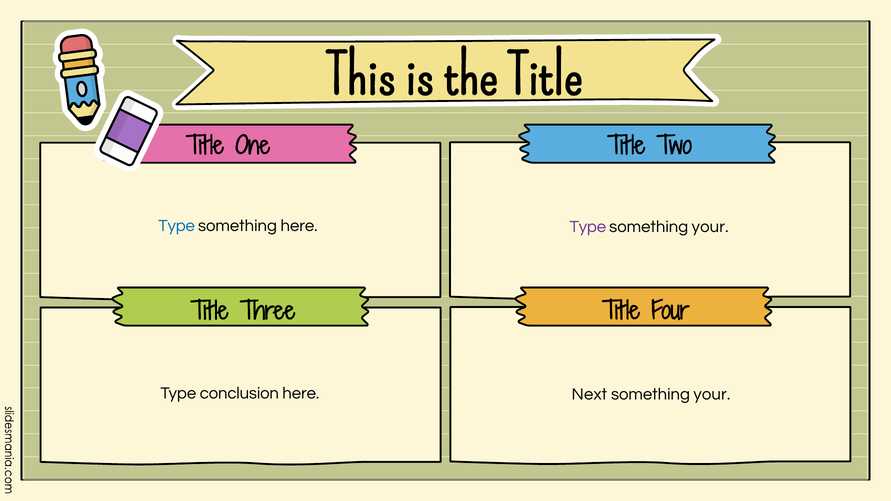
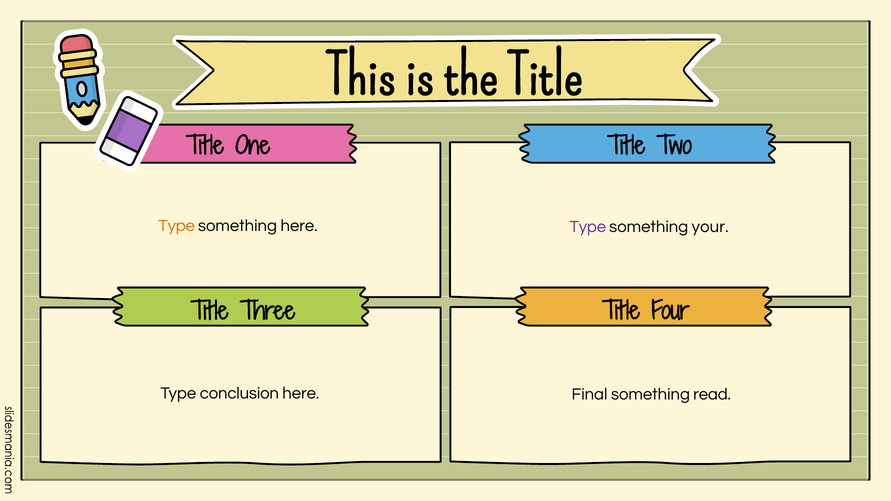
Type at (177, 226) colour: blue -> orange
Next: Next -> Final
your at (712, 394): your -> read
